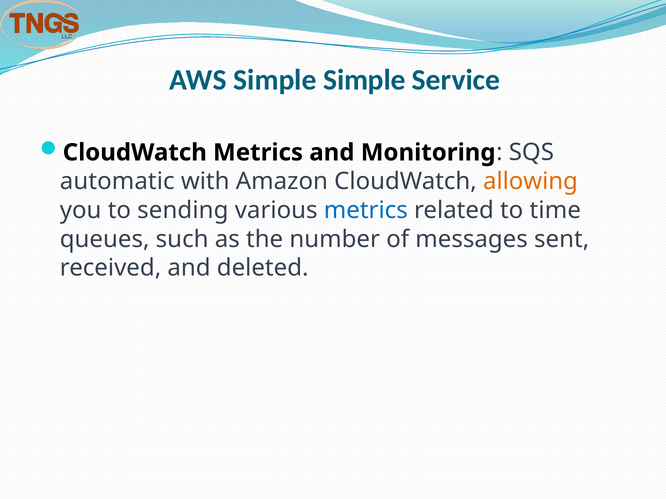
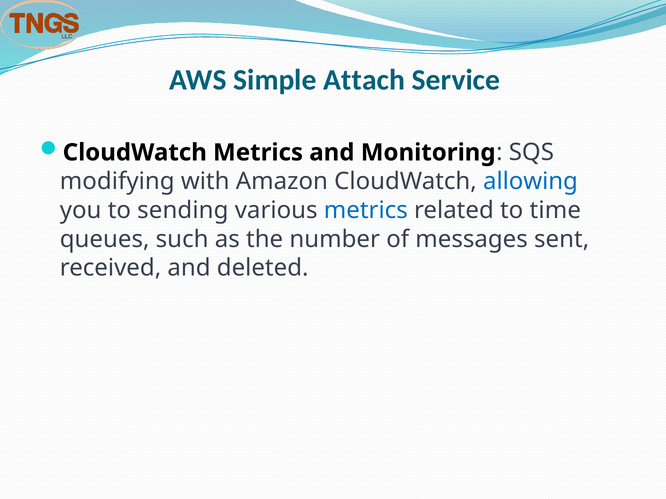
Simple Simple: Simple -> Attach
automatic: automatic -> modifying
allowing colour: orange -> blue
